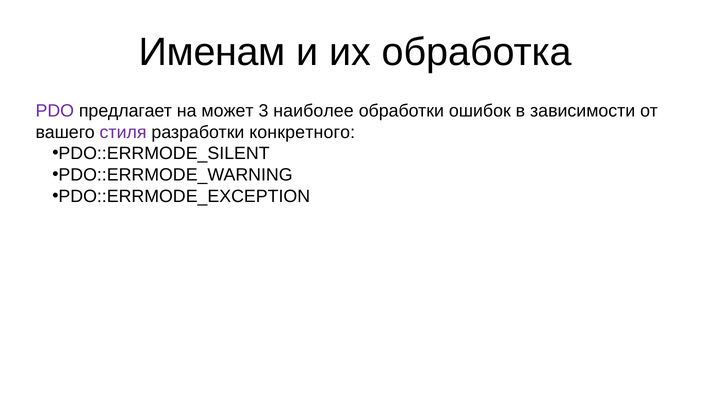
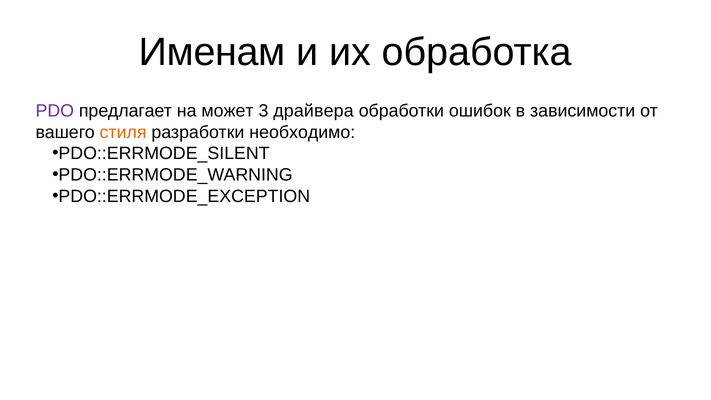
наиболее: наиболее -> драйвера
стиля colour: purple -> orange
конкретного: конкретного -> необходимо
